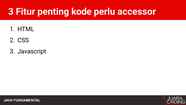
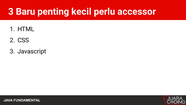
Fitur: Fitur -> Baru
kode: kode -> kecil
